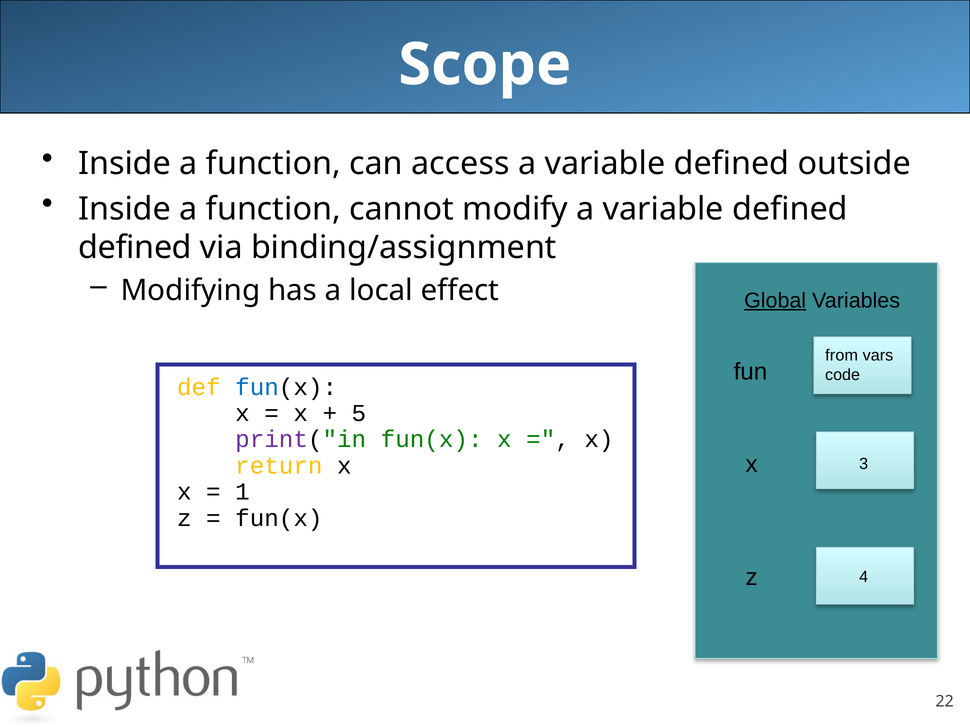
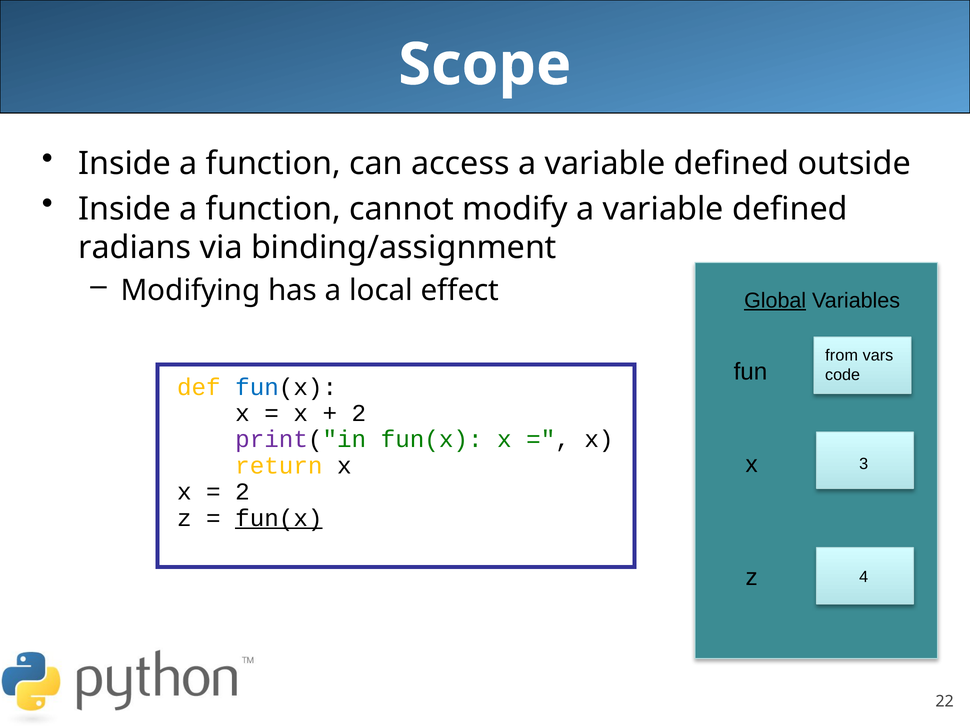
defined at (135, 248): defined -> radians
5 at (359, 414): 5 -> 2
1 at (242, 492): 1 -> 2
fun(x at (279, 518) underline: none -> present
